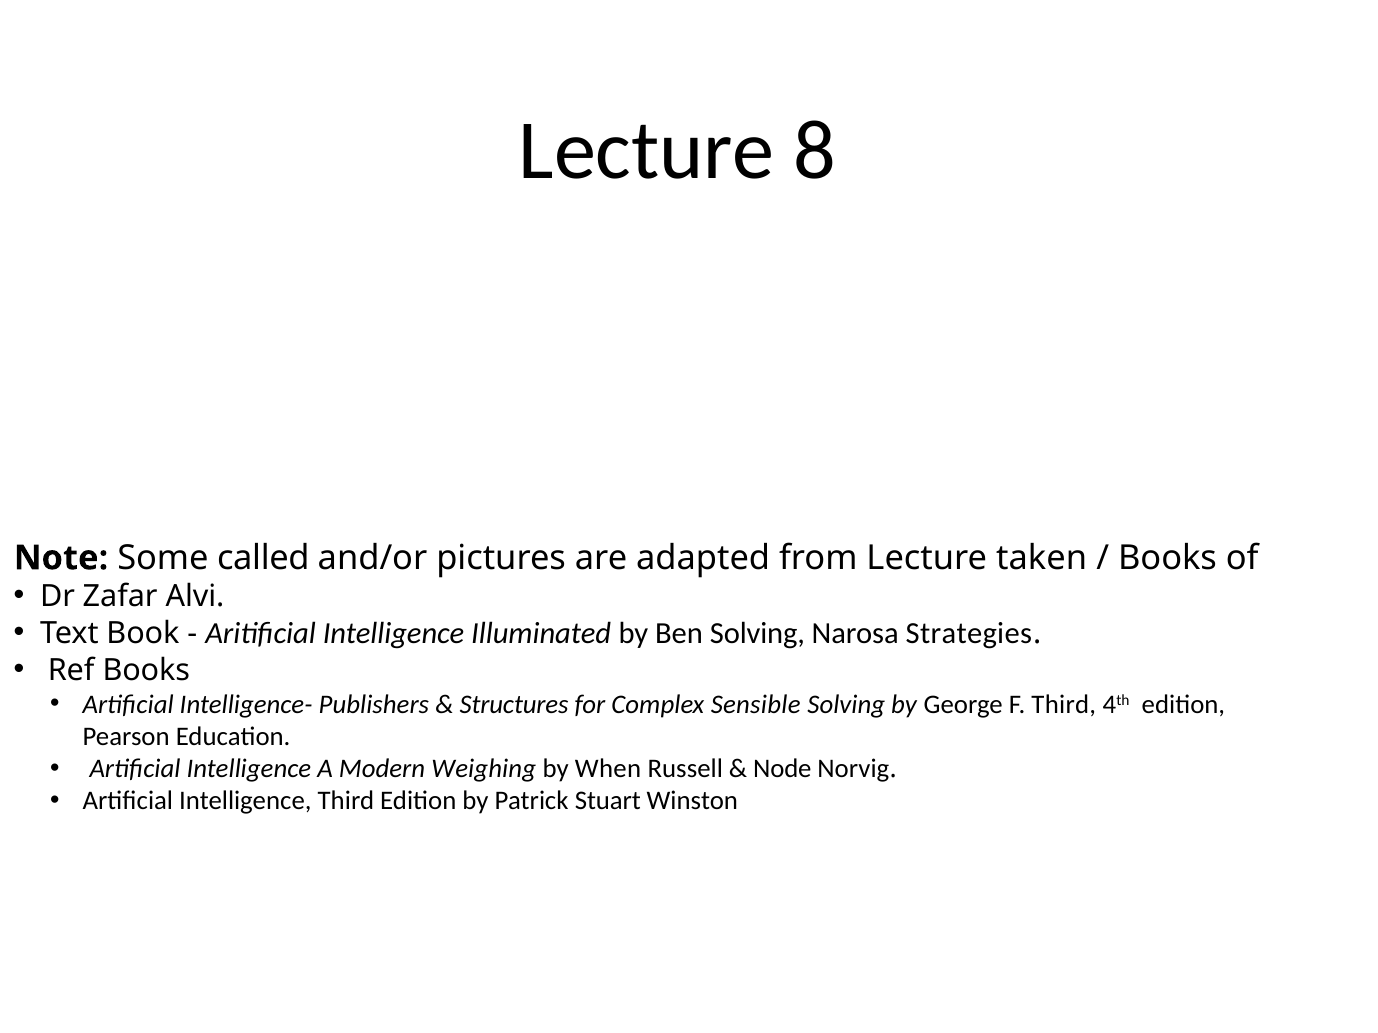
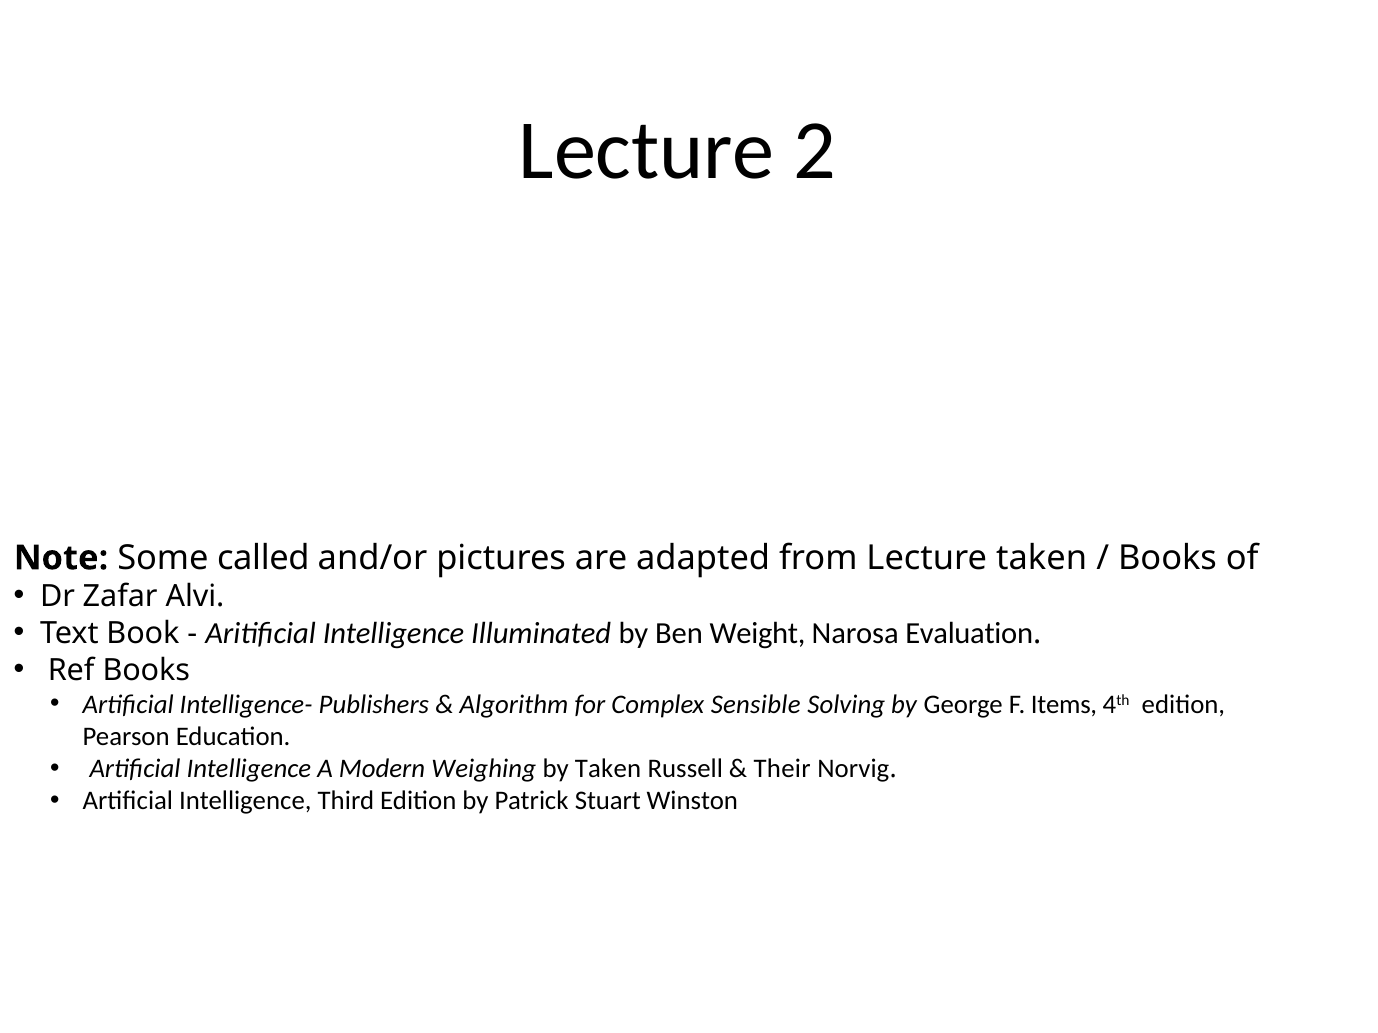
8: 8 -> 2
Ben Solving: Solving -> Weight
Strategies: Strategies -> Evaluation
Structures: Structures -> Algorithm
F Third: Third -> Items
by When: When -> Taken
Node: Node -> Their
